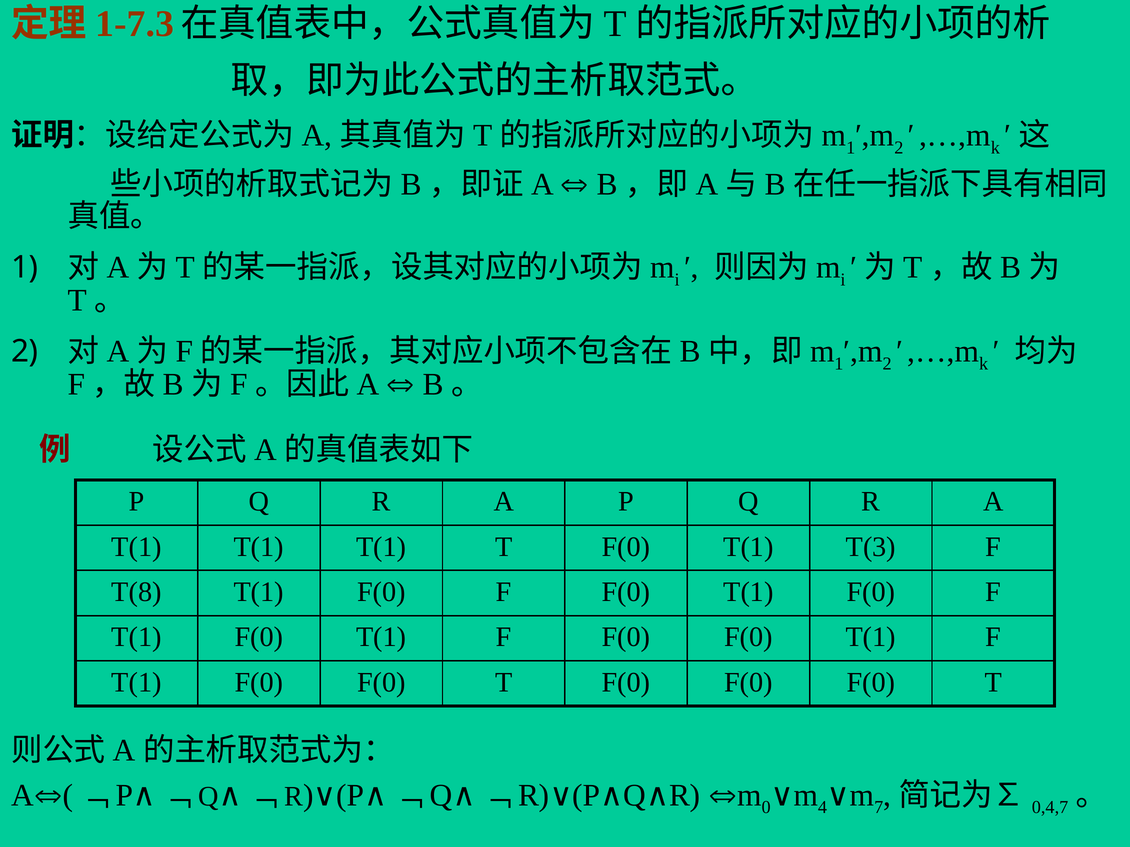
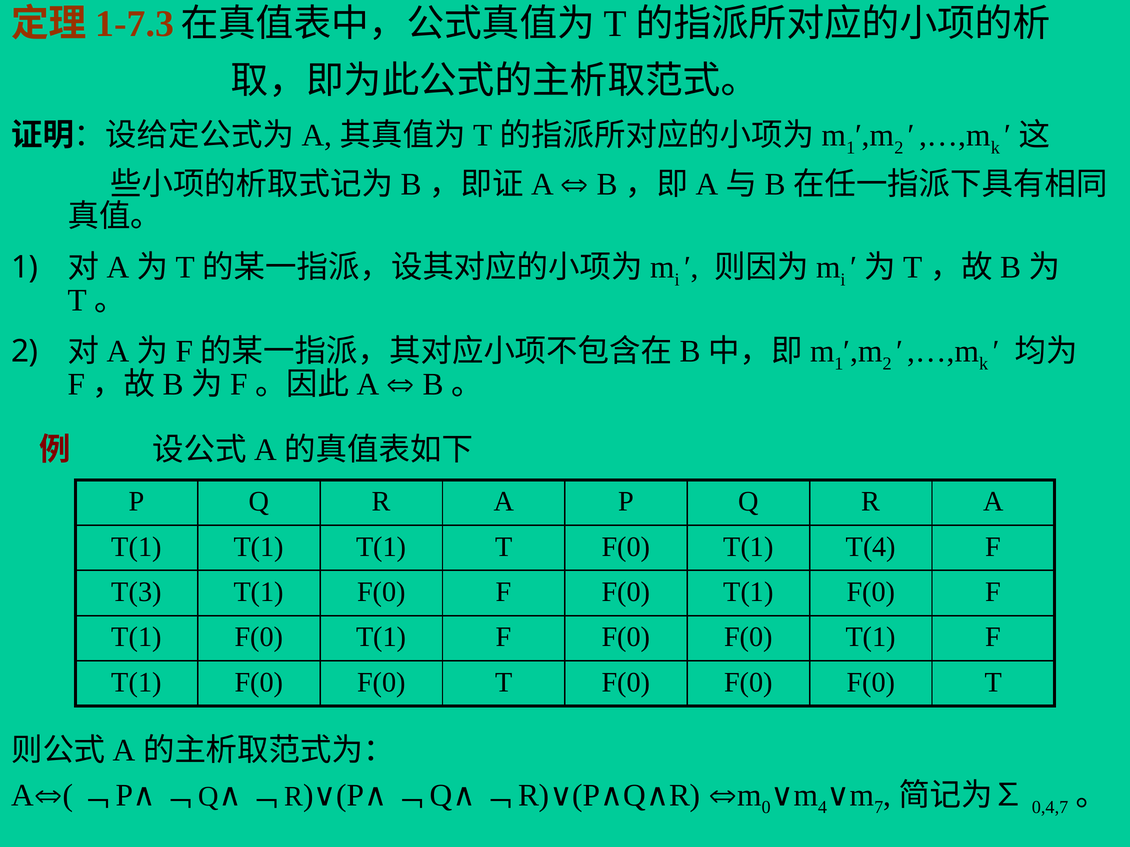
T(3: T(3 -> T(4
T(8: T(8 -> T(3
